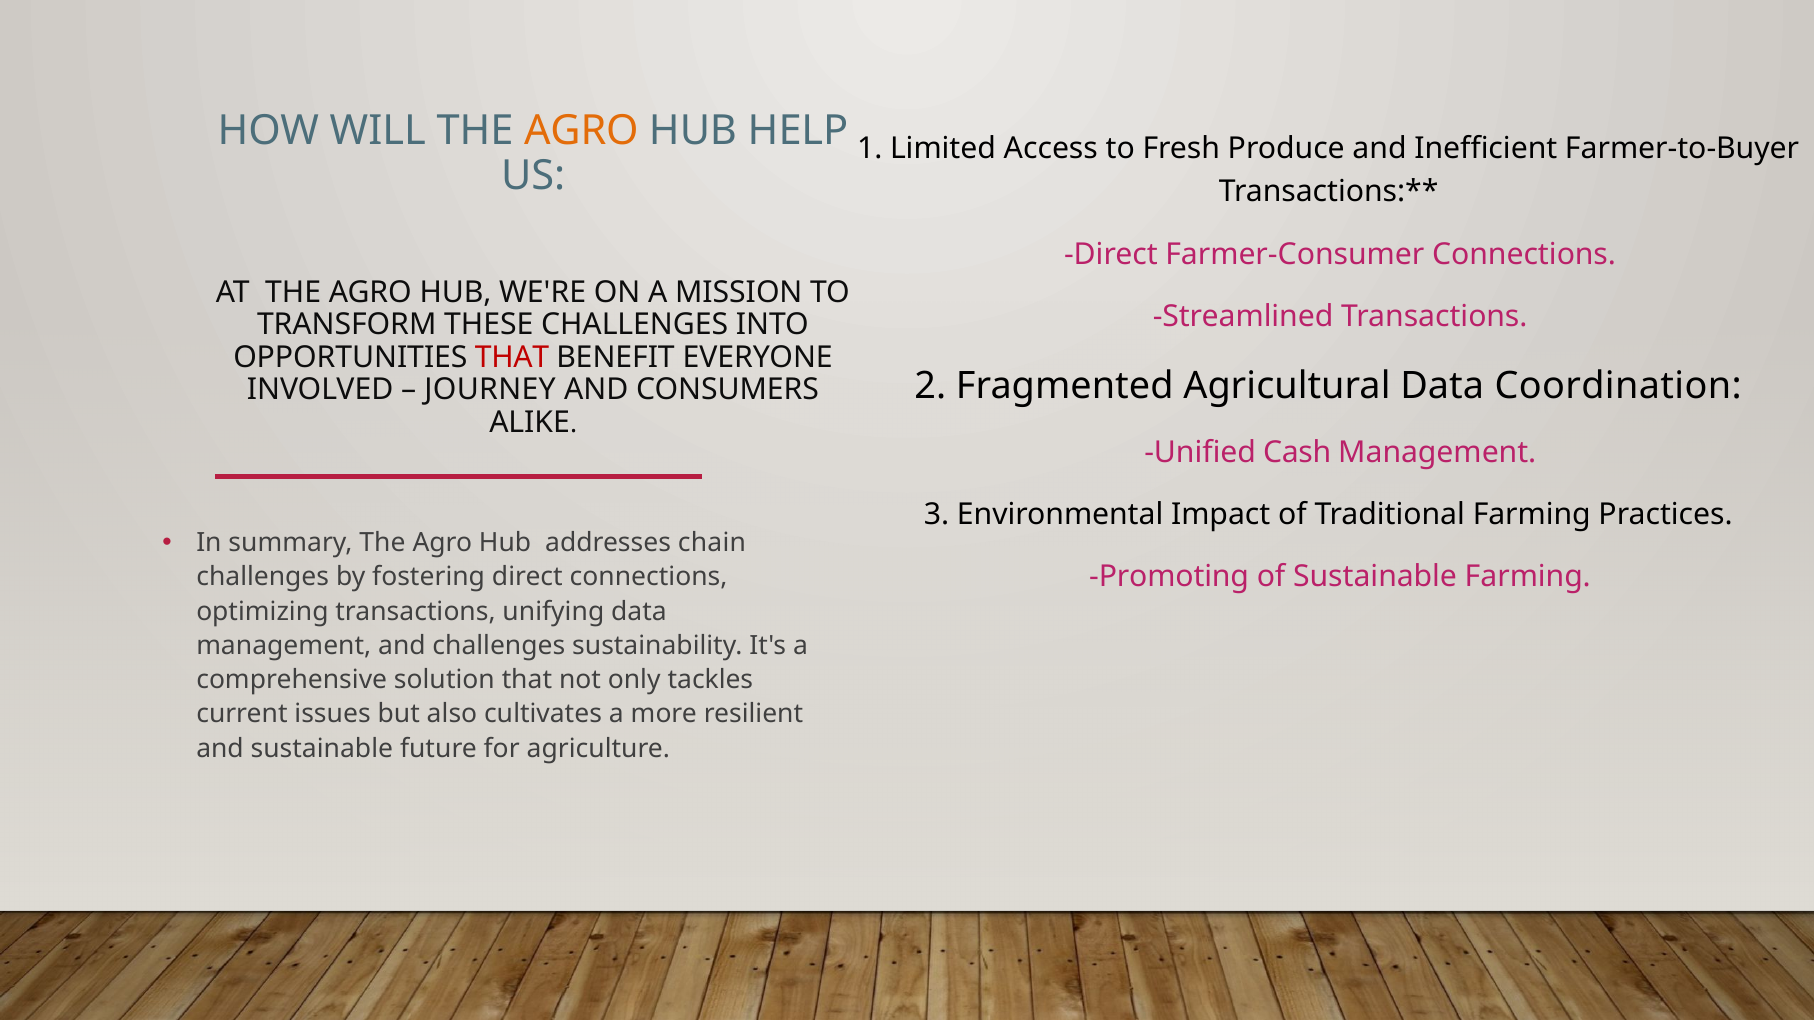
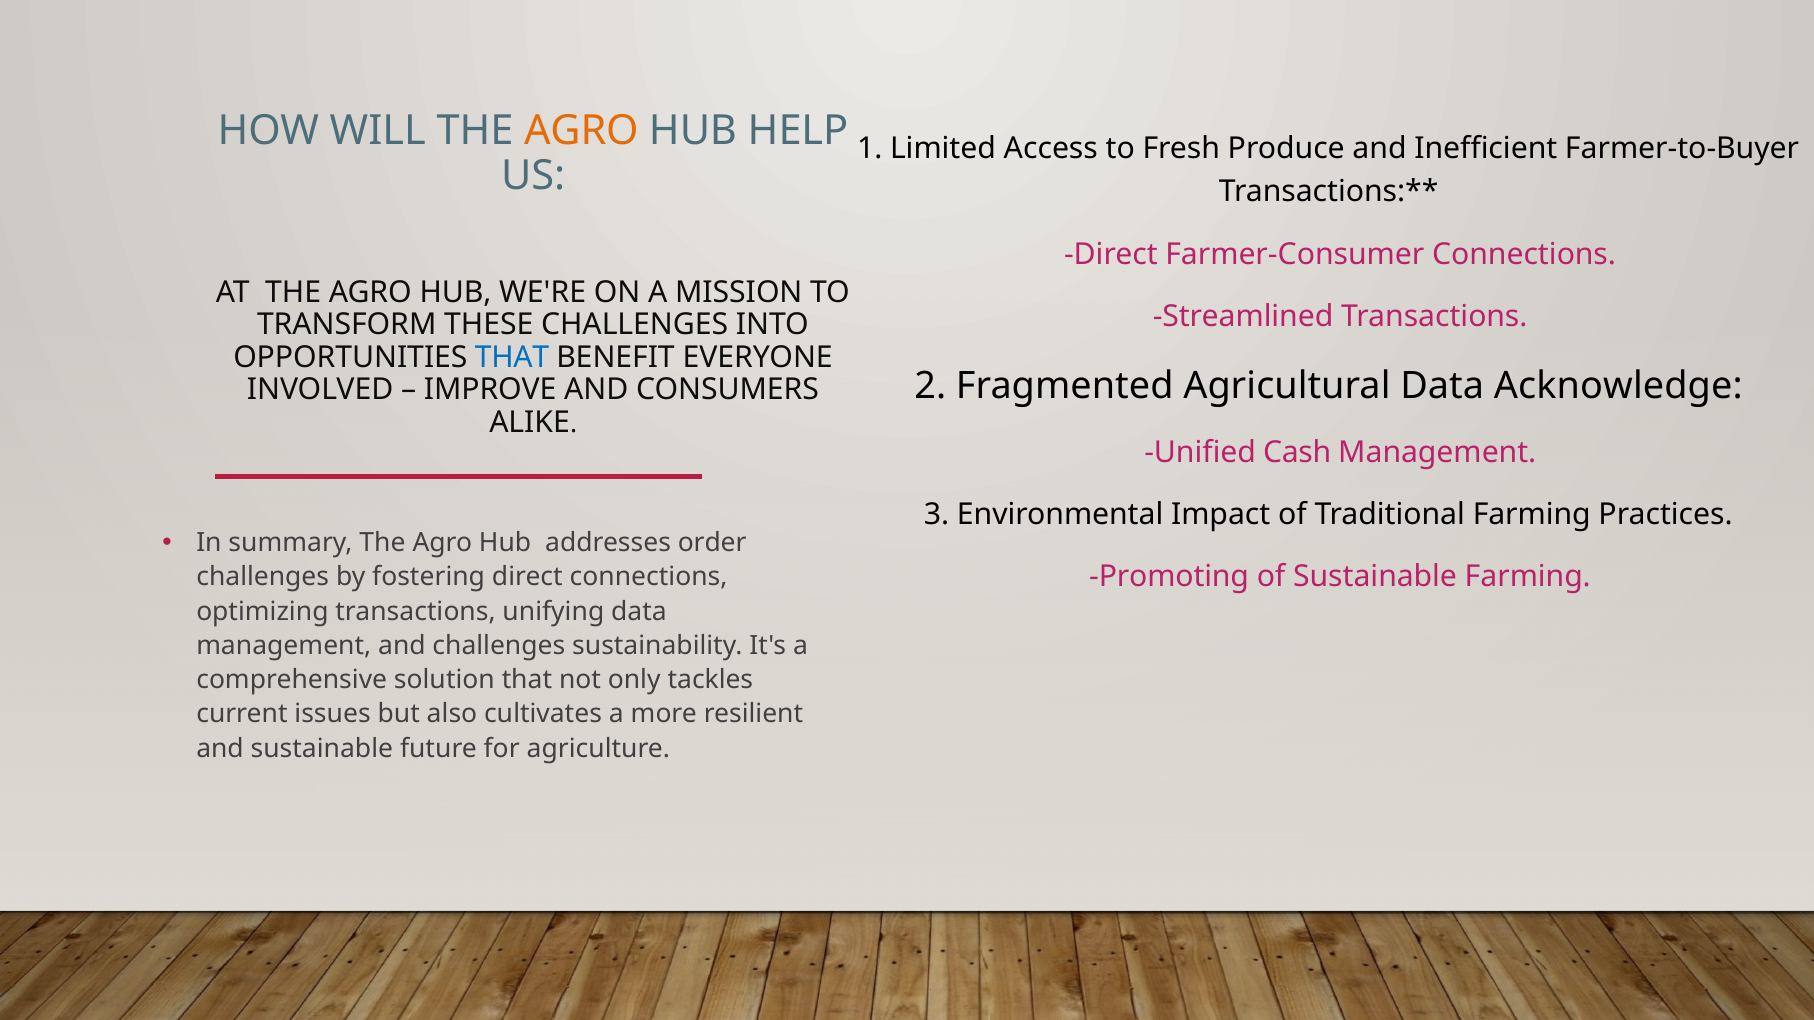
THAT at (512, 357) colour: red -> blue
Coordination: Coordination -> Acknowledge
JOURNEY: JOURNEY -> IMPROVE
chain: chain -> order
